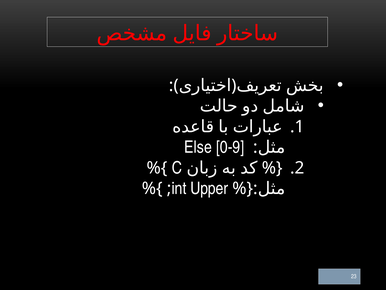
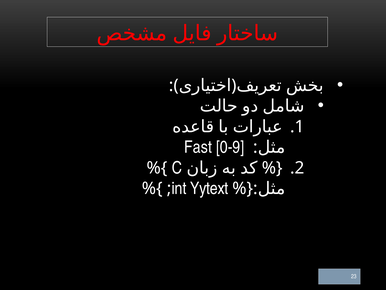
Else: Else -> Fast
Upper: Upper -> Yytext
